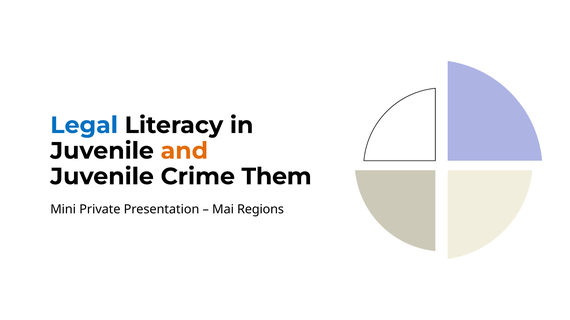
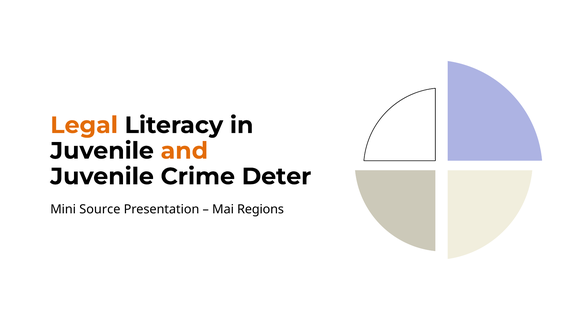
Legal colour: blue -> orange
Them: Them -> Deter
Private: Private -> Source
